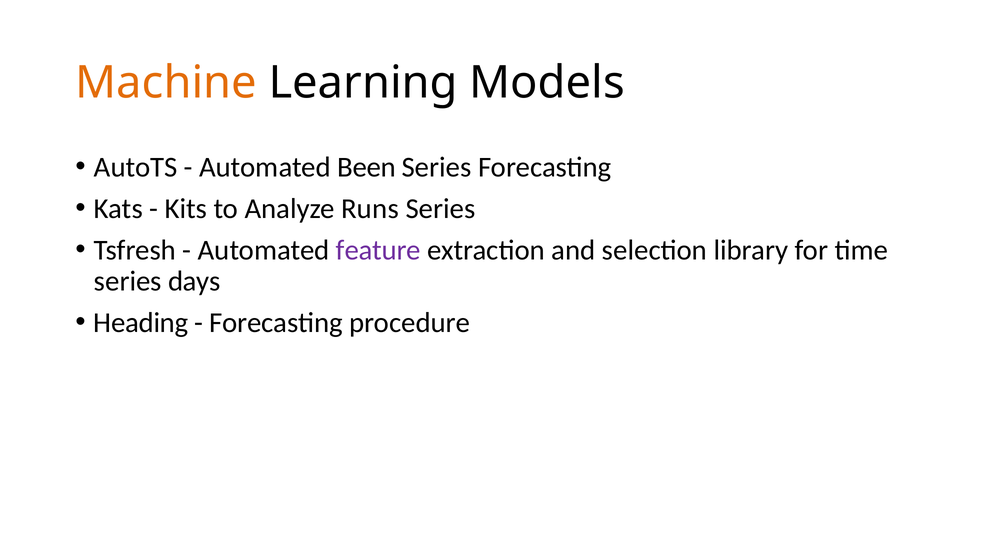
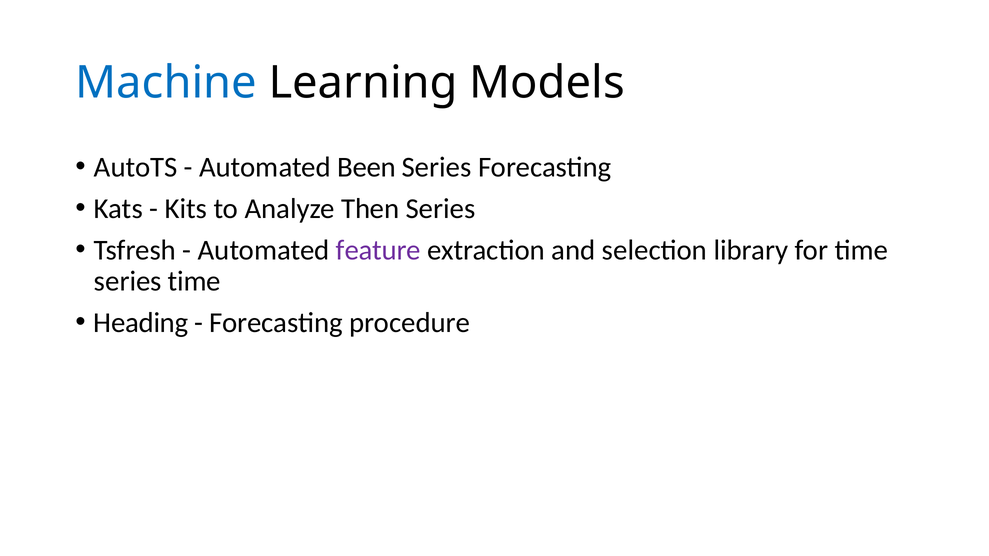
Machine colour: orange -> blue
Runs: Runs -> Then
series days: days -> time
